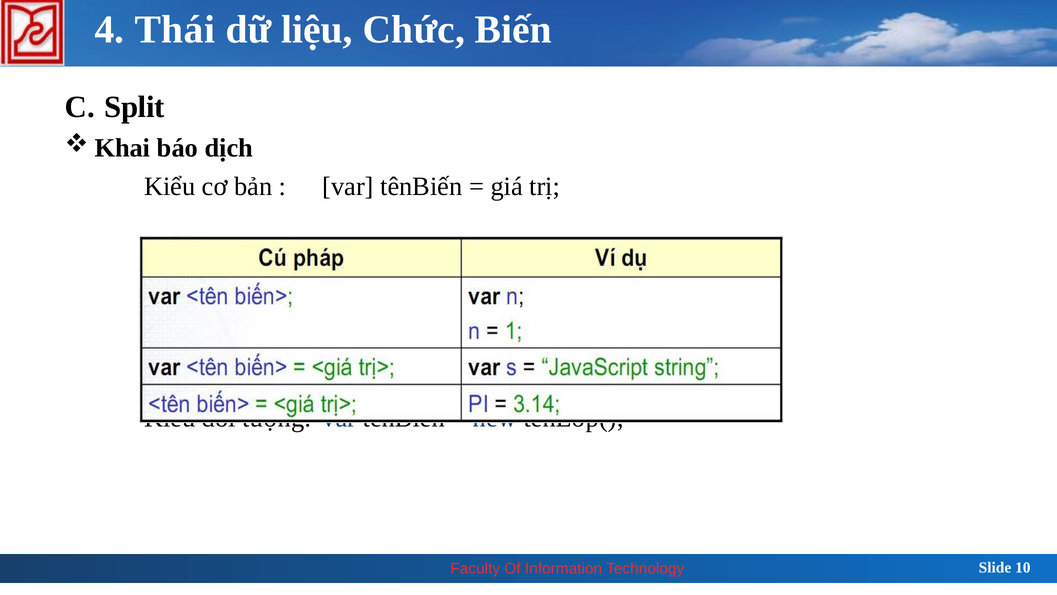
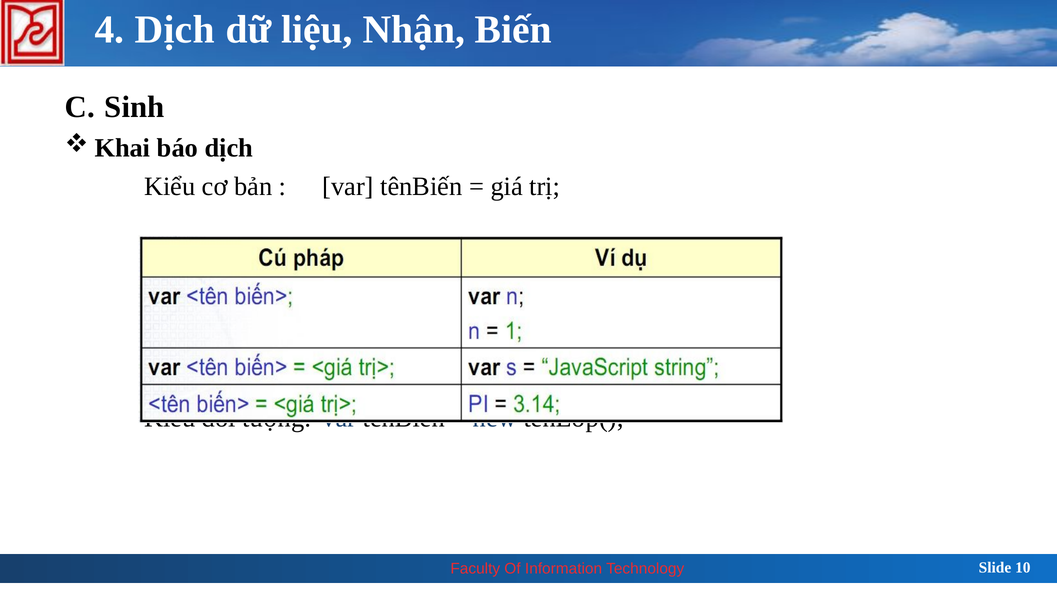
4 Thái: Thái -> Dịch
Chức: Chức -> Nhận
Split: Split -> Sinh
